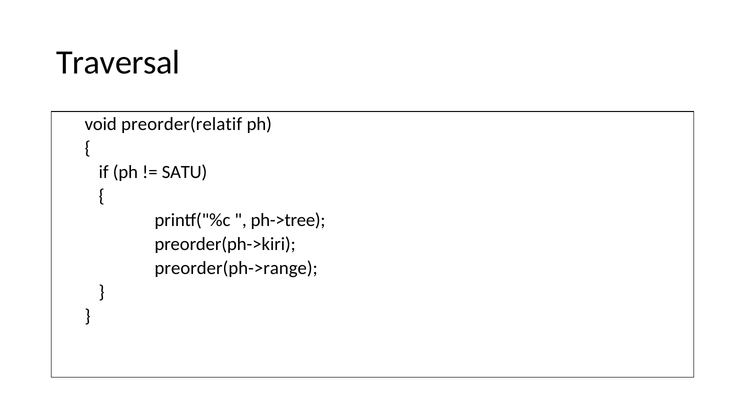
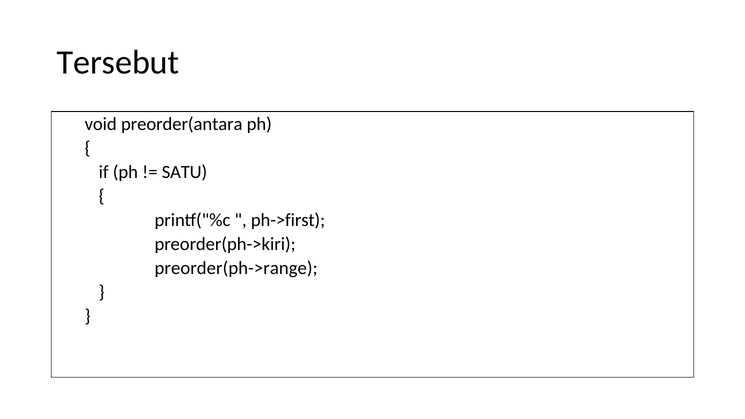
Traversal: Traversal -> Tersebut
preorder(relatif: preorder(relatif -> preorder(antara
ph->tree: ph->tree -> ph->first
